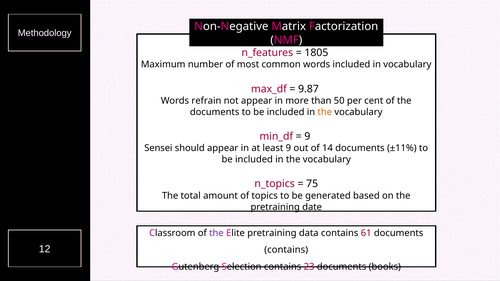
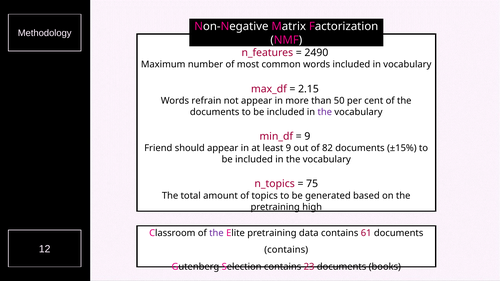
1805: 1805 -> 2490
9.87: 9.87 -> 2.15
the at (325, 112) colour: orange -> purple
Sensei: Sensei -> Friend
14: 14 -> 82
±11%: ±11% -> ±15%
date: date -> high
